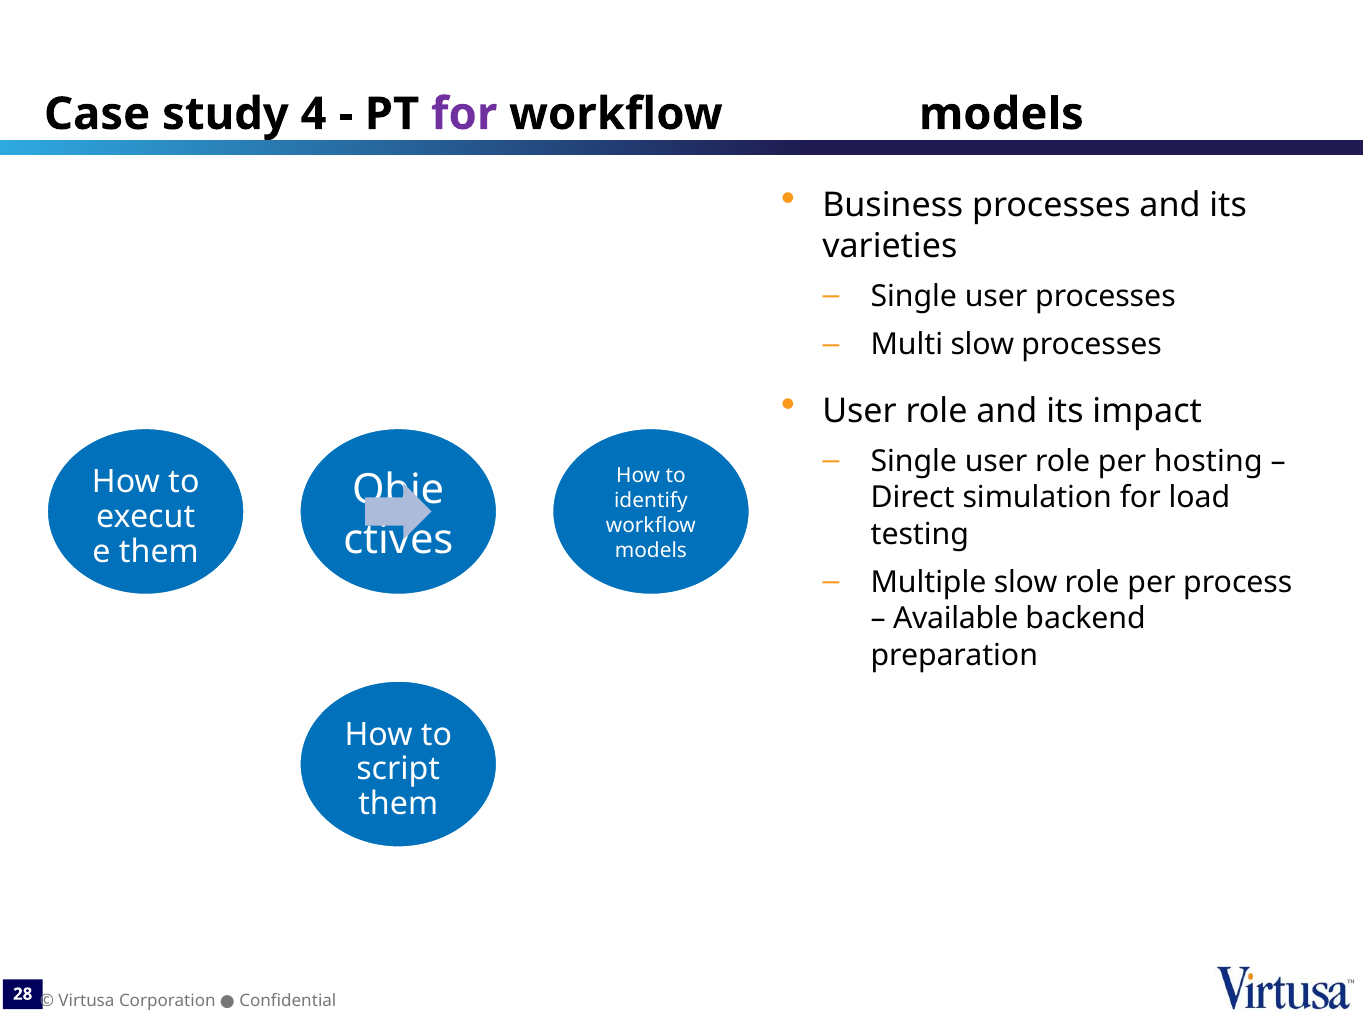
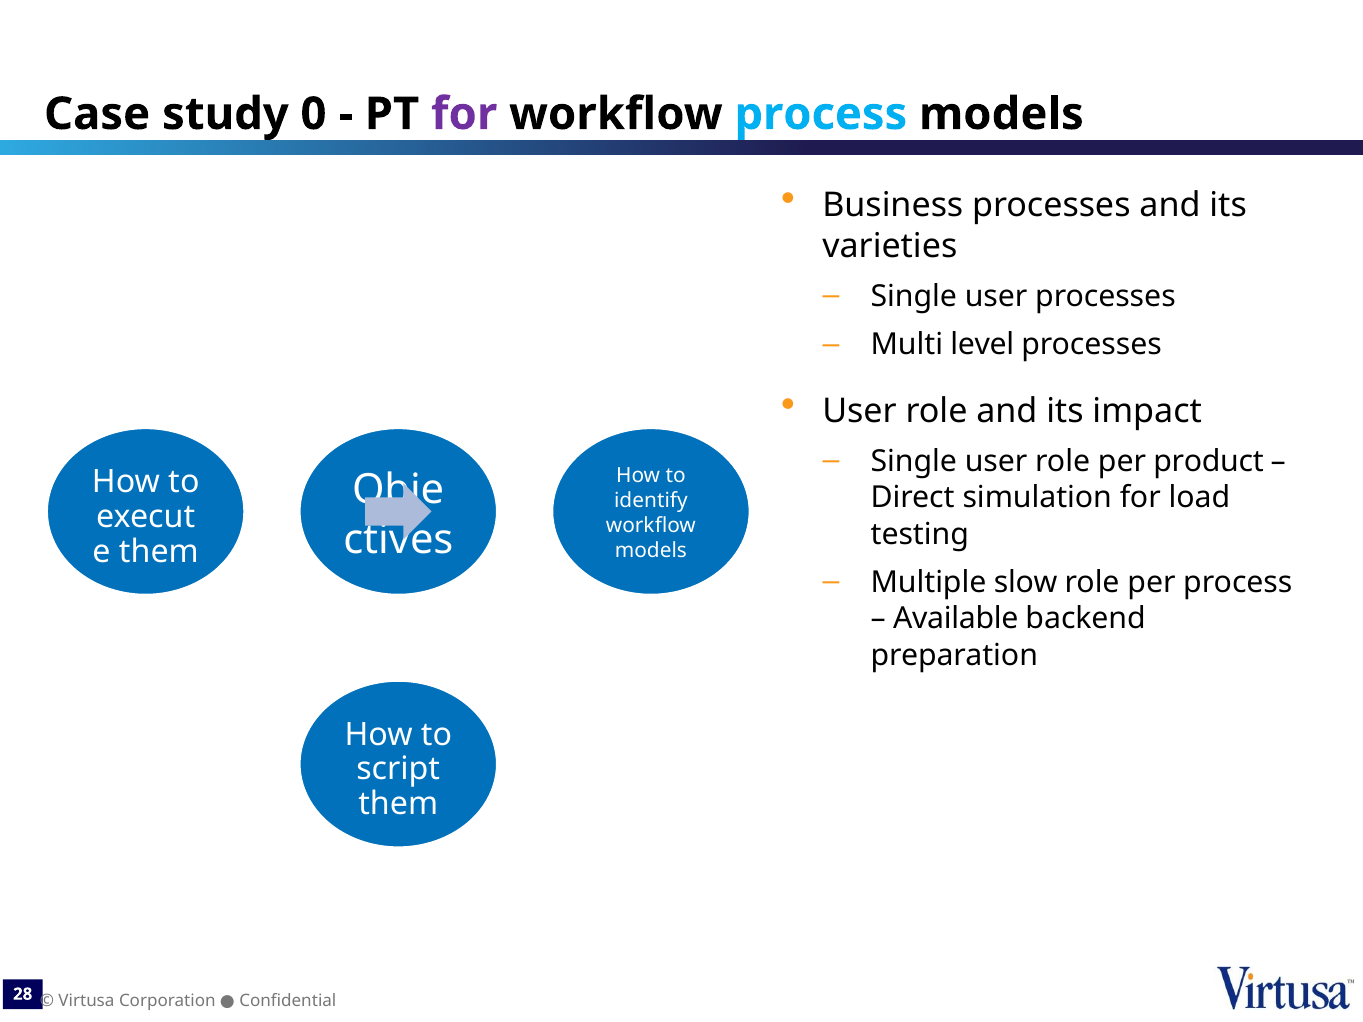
4: 4 -> 0
process at (821, 114) colour: white -> light blue
Multi slow: slow -> level
hosting: hosting -> product
